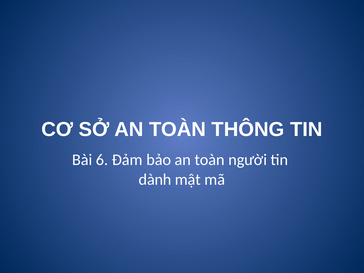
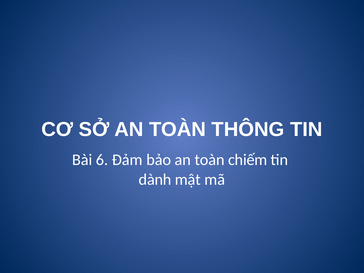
người: người -> chiếm
